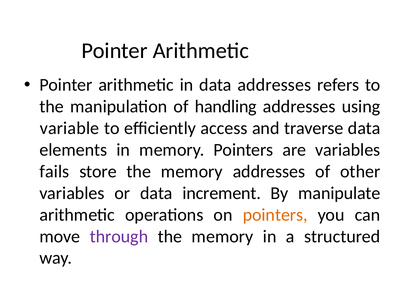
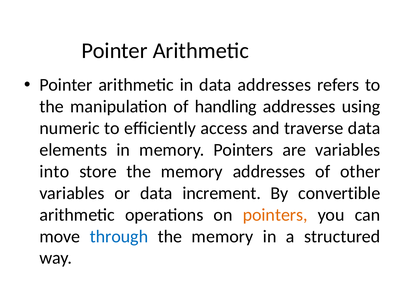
variable: variable -> numeric
fails: fails -> into
manipulate: manipulate -> convertible
through colour: purple -> blue
